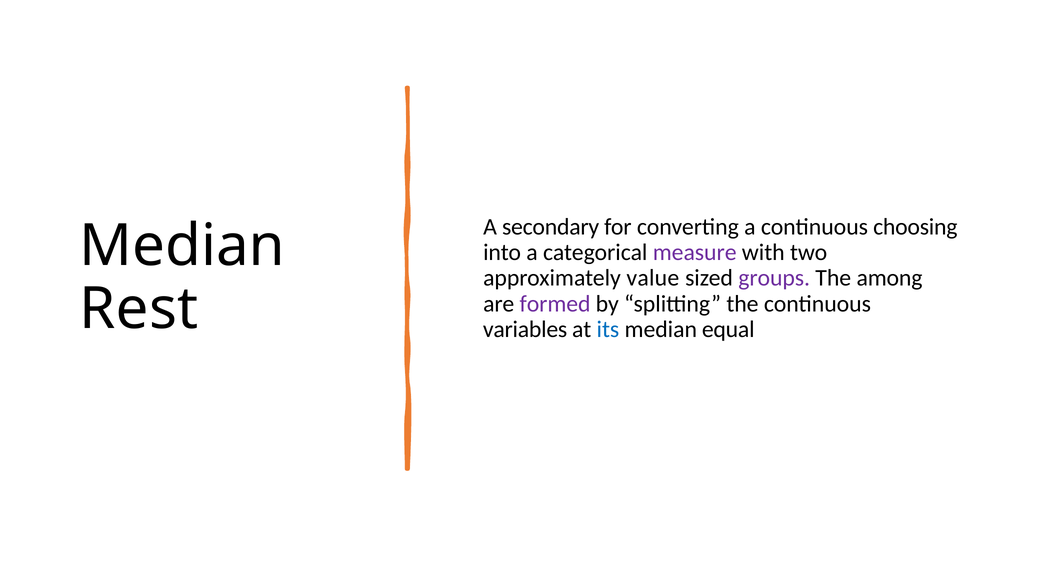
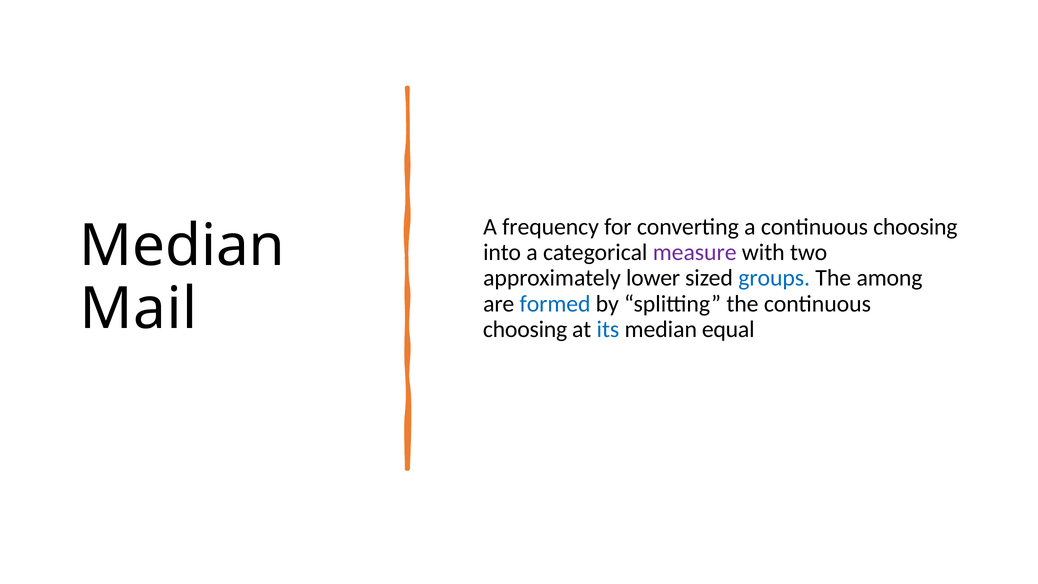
secondary: secondary -> frequency
value: value -> lower
groups colour: purple -> blue
Rest: Rest -> Mail
formed colour: purple -> blue
variables at (525, 329): variables -> choosing
